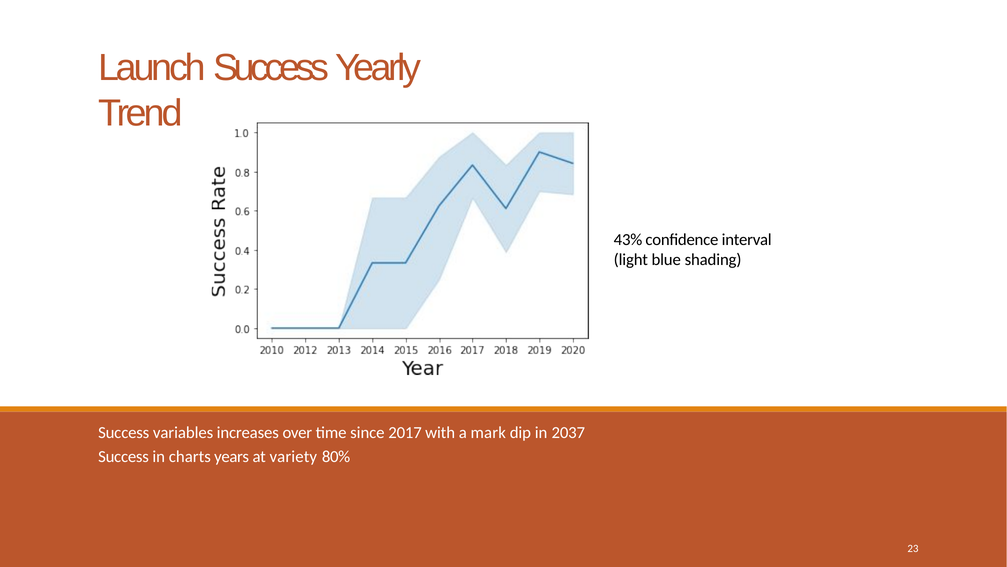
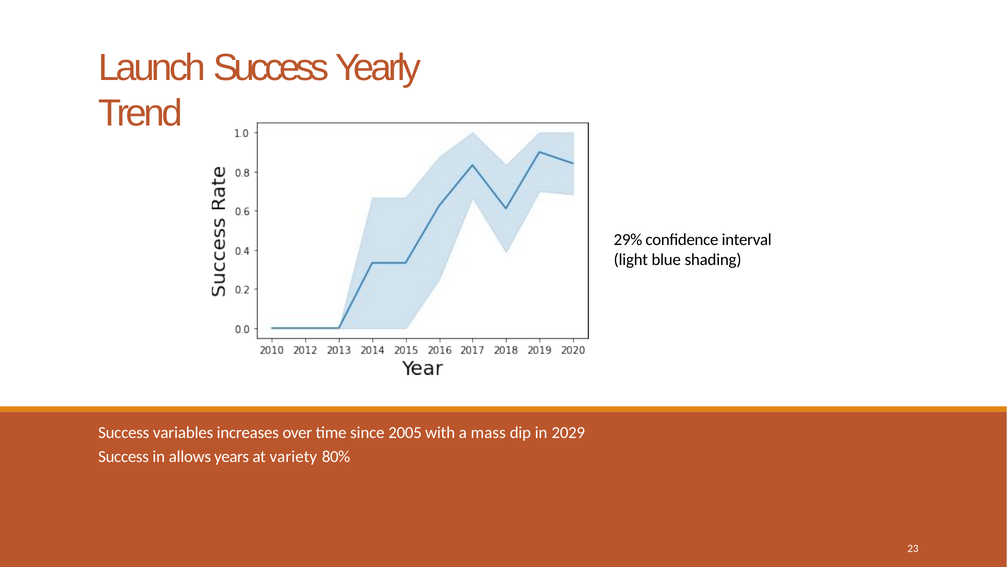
43%: 43% -> 29%
2017: 2017 -> 2005
mark: mark -> mass
2037: 2037 -> 2029
charts: charts -> allows
